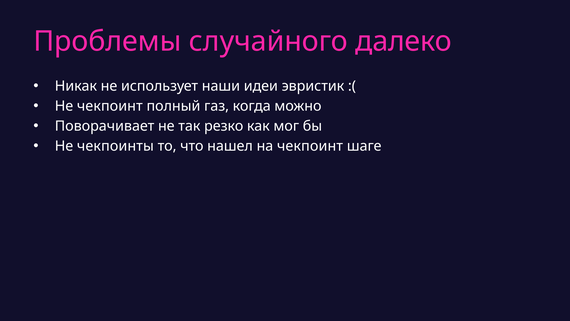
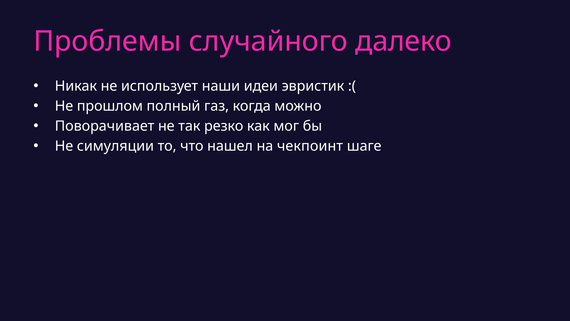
Не чекпоинт: чекпоинт -> прошлом
чекпоинты: чекпоинты -> симуляции
